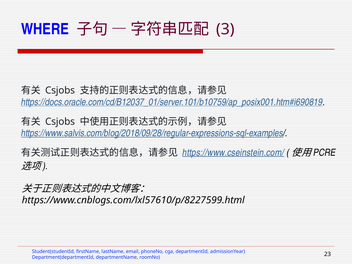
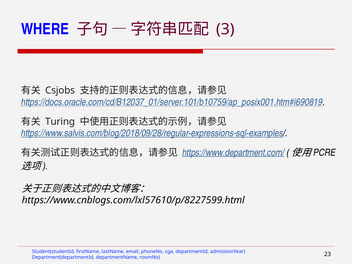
Csjobs at (60, 122): Csjobs -> Turing
https://www.cseinstein.com/: https://www.cseinstein.com/ -> https://www.department.com/
